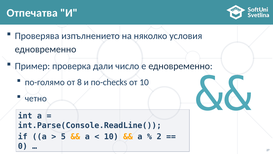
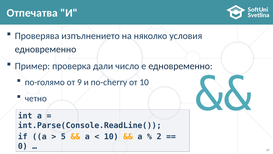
8: 8 -> 9
по-checks: по-checks -> по-cherry
